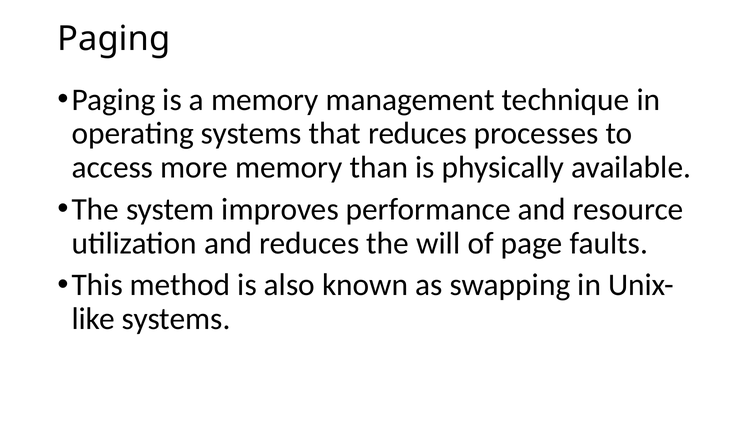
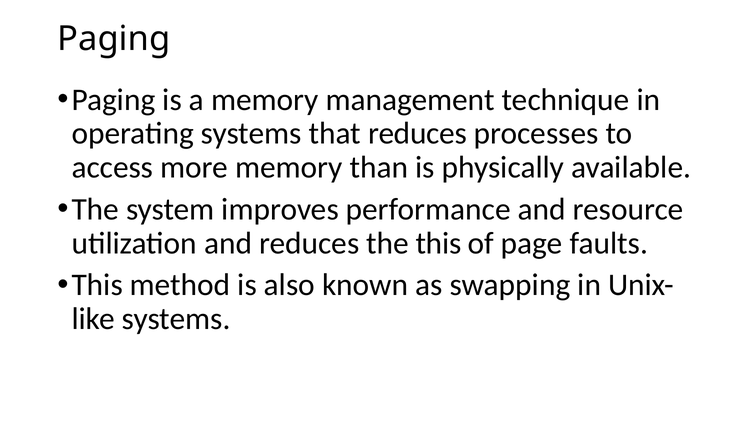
the will: will -> this
